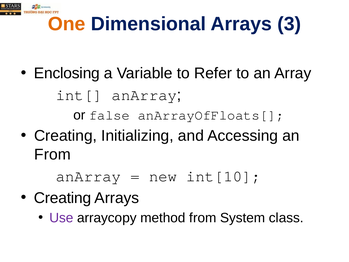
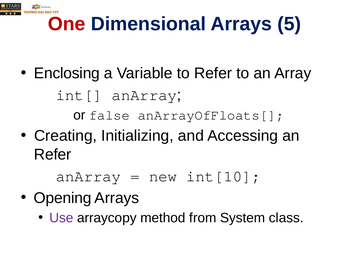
One colour: orange -> red
3: 3 -> 5
From at (52, 154): From -> Refer
Creating at (63, 198): Creating -> Opening
